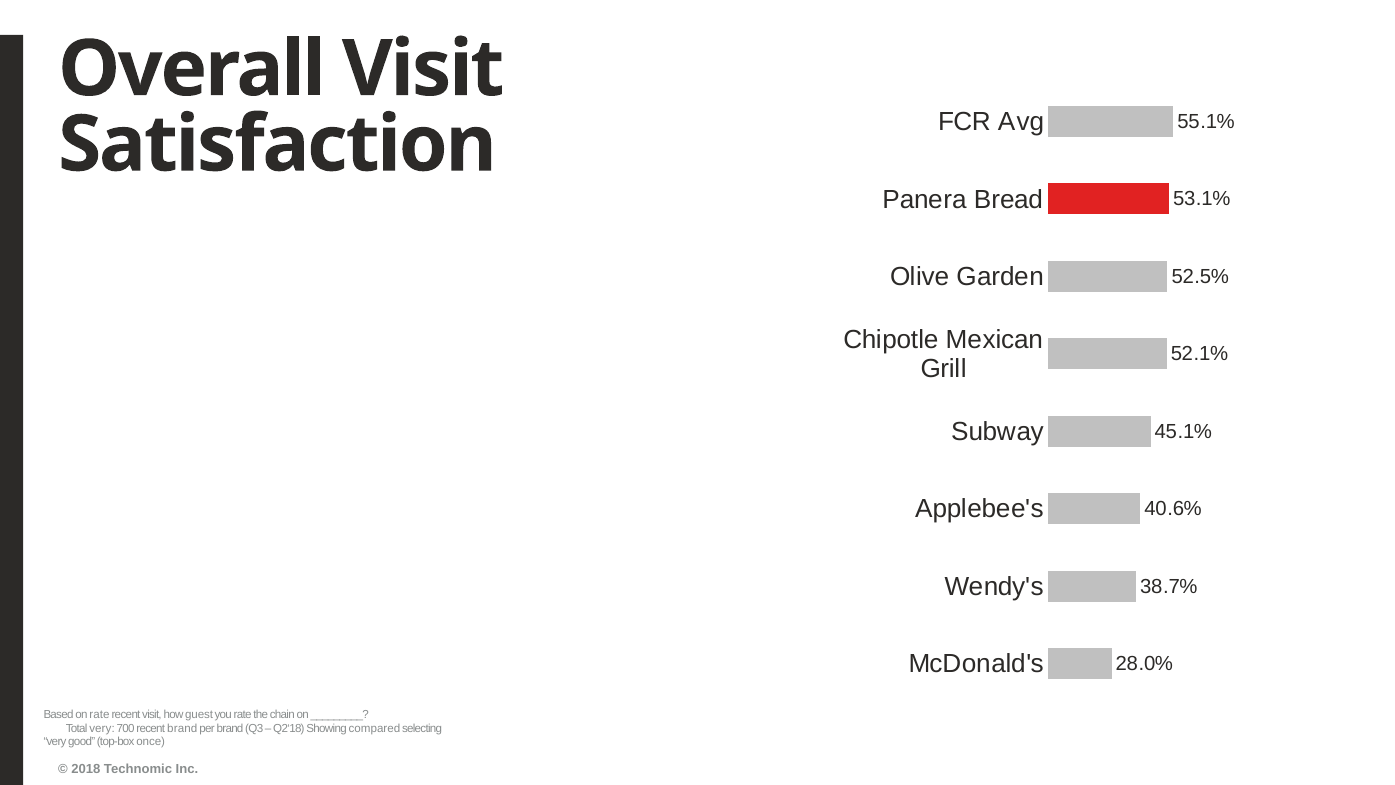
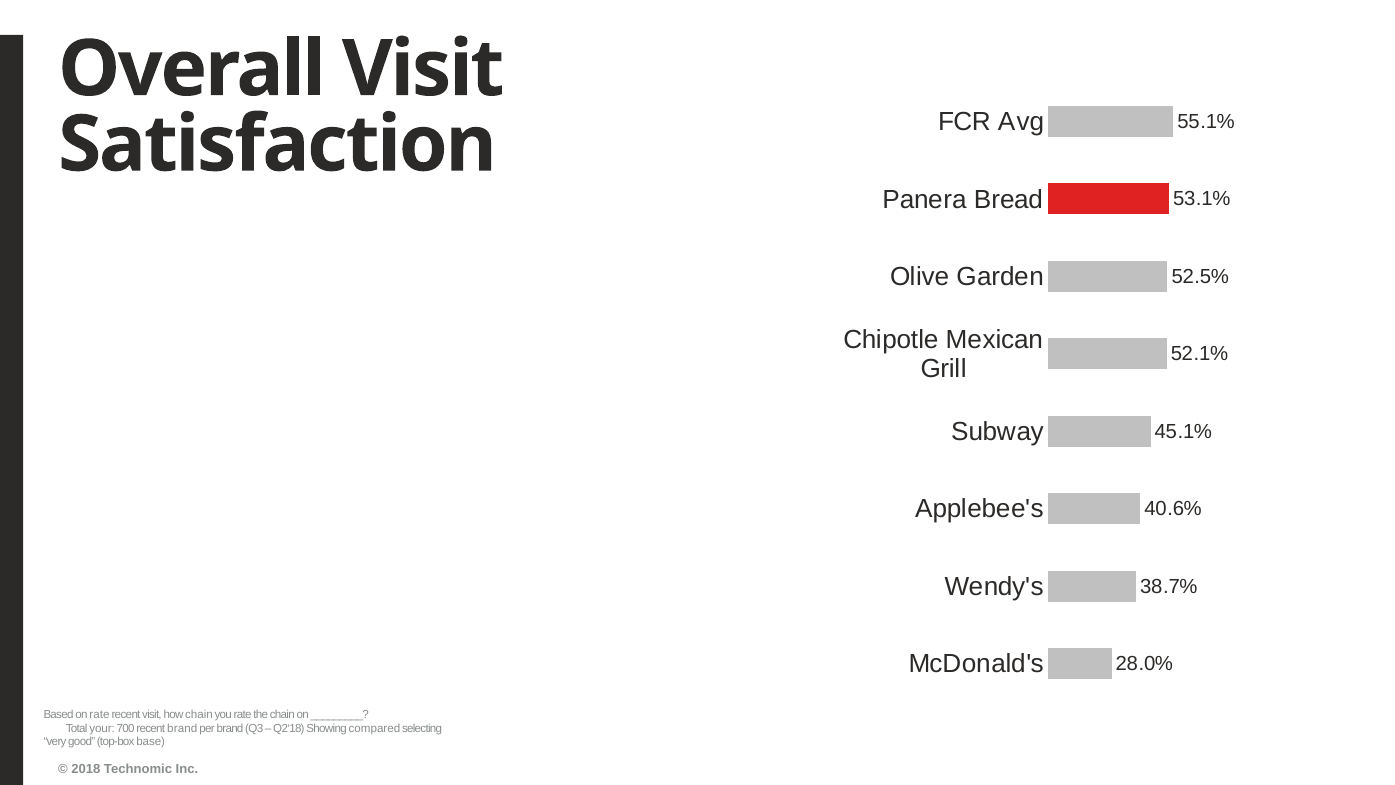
how guest: guest -> chain
Total very: very -> your
once: once -> base
